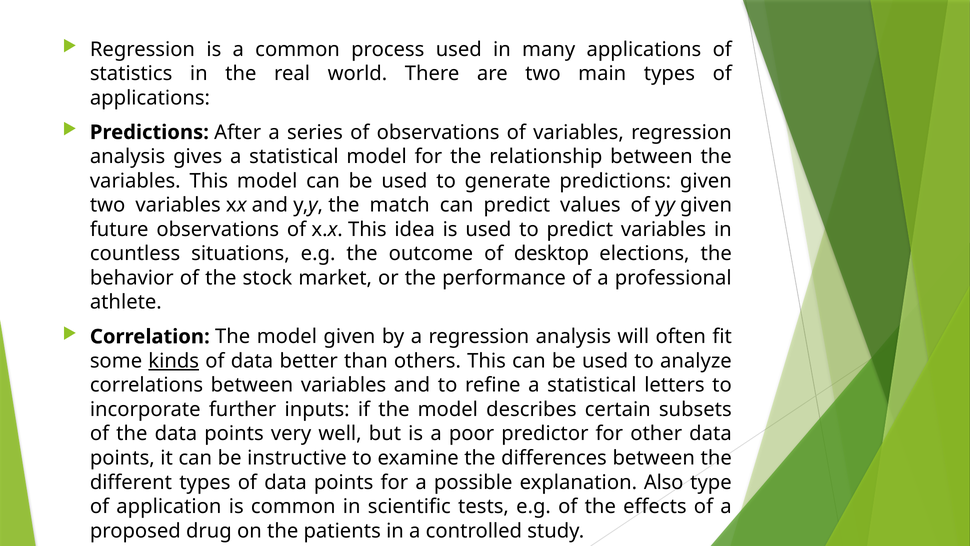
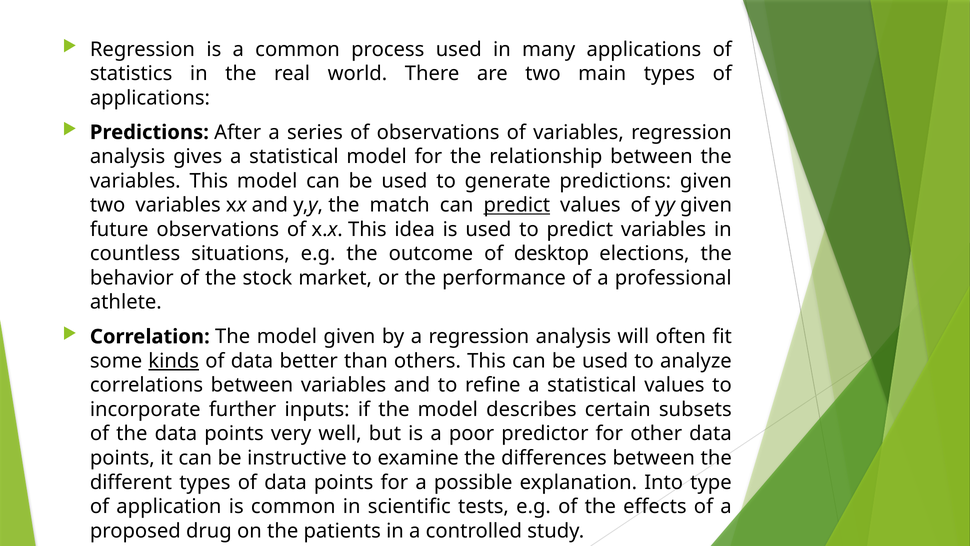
predict at (517, 205) underline: none -> present
statistical letters: letters -> values
Also: Also -> Into
